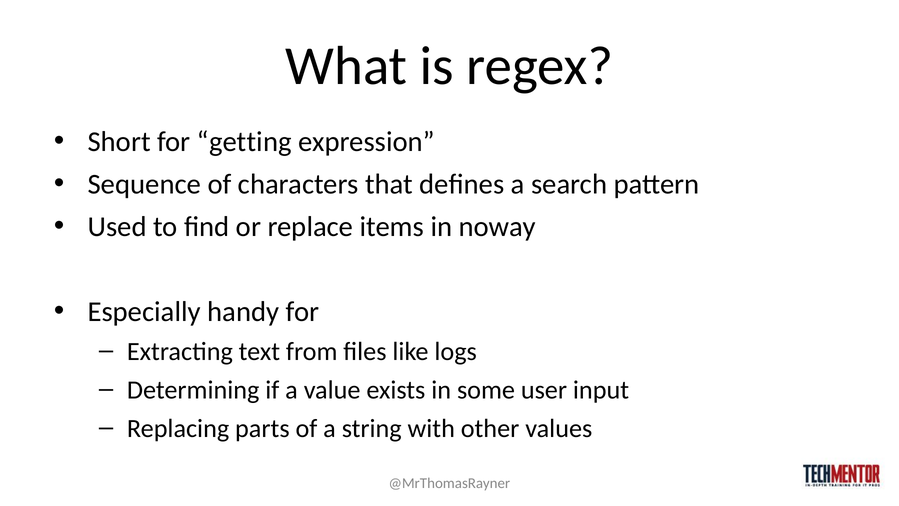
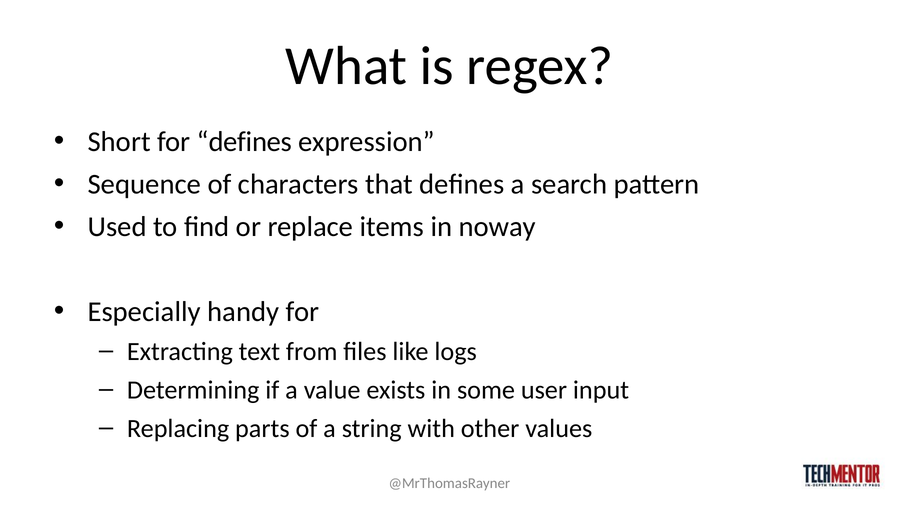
for getting: getting -> defines
